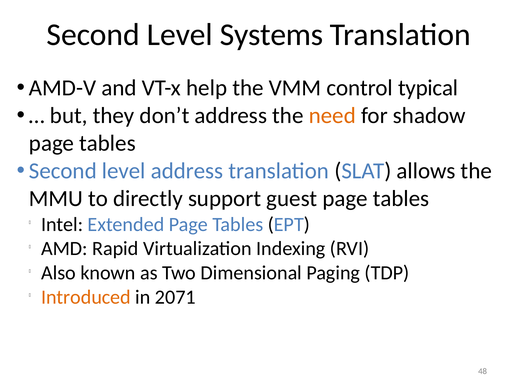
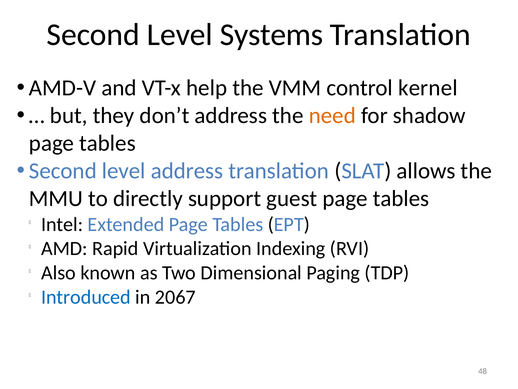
typical: typical -> kernel
Introduced colour: orange -> blue
2071: 2071 -> 2067
